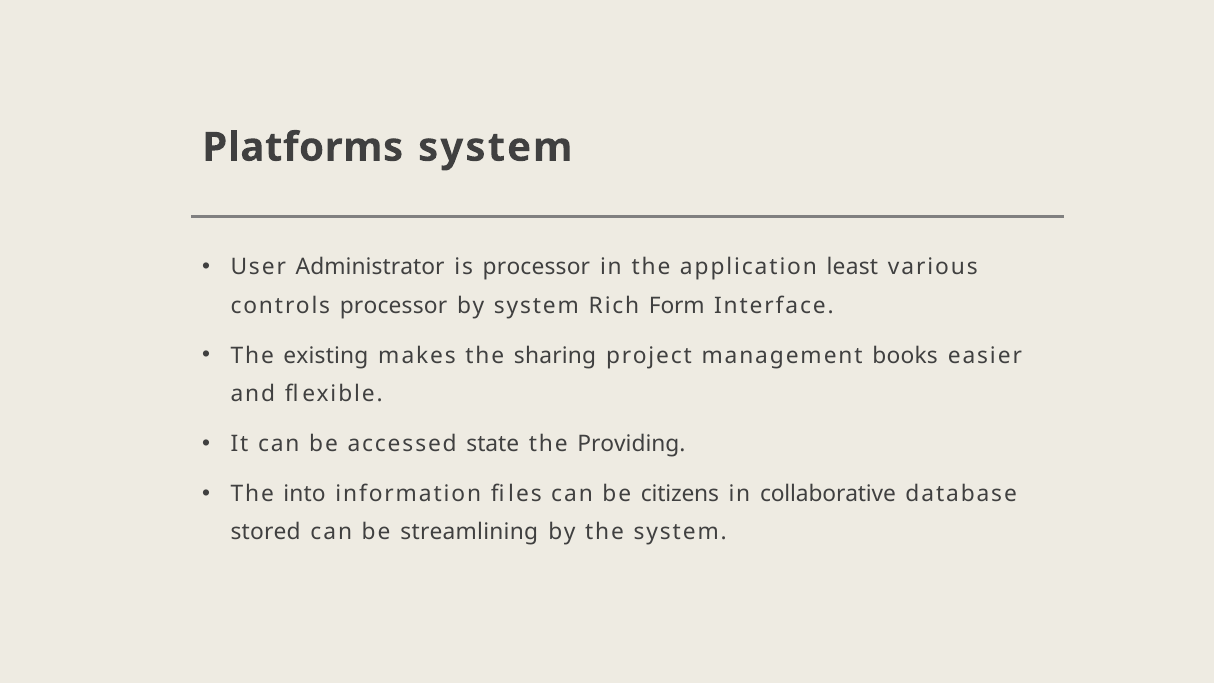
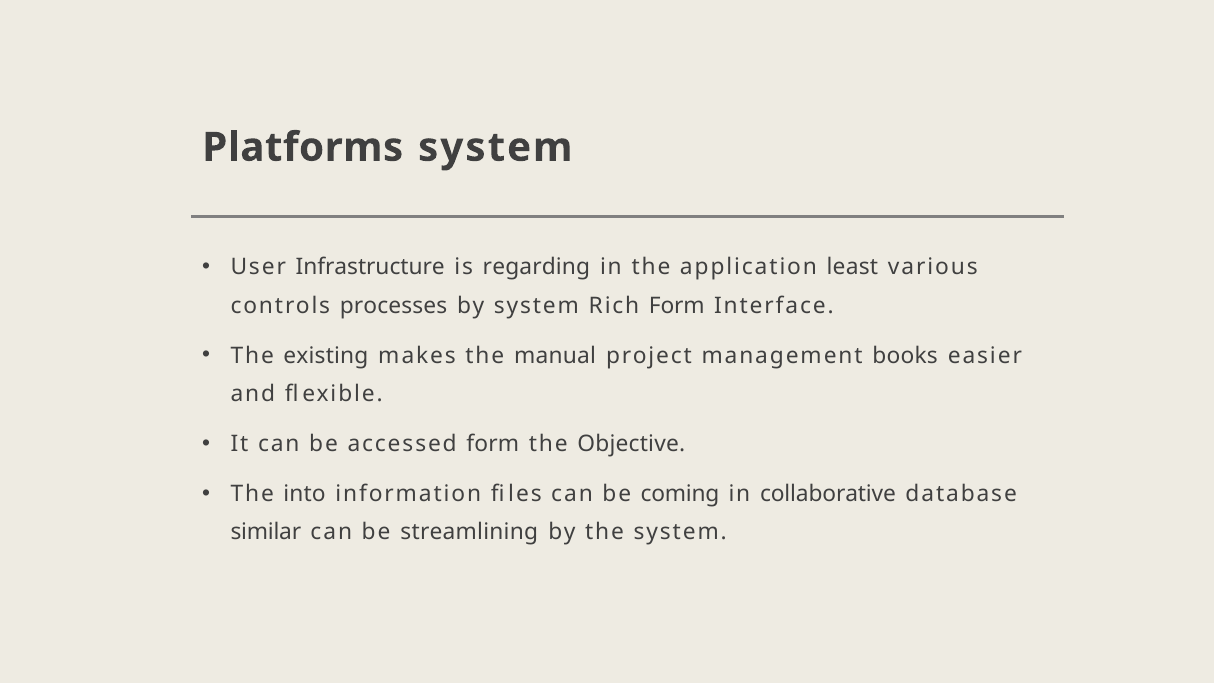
Administrator: Administrator -> Infrastructure
is processor: processor -> regarding
controls processor: processor -> processes
sharing: sharing -> manual
accessed state: state -> form
Providing: Providing -> Objective
citizens: citizens -> coming
stored: stored -> similar
